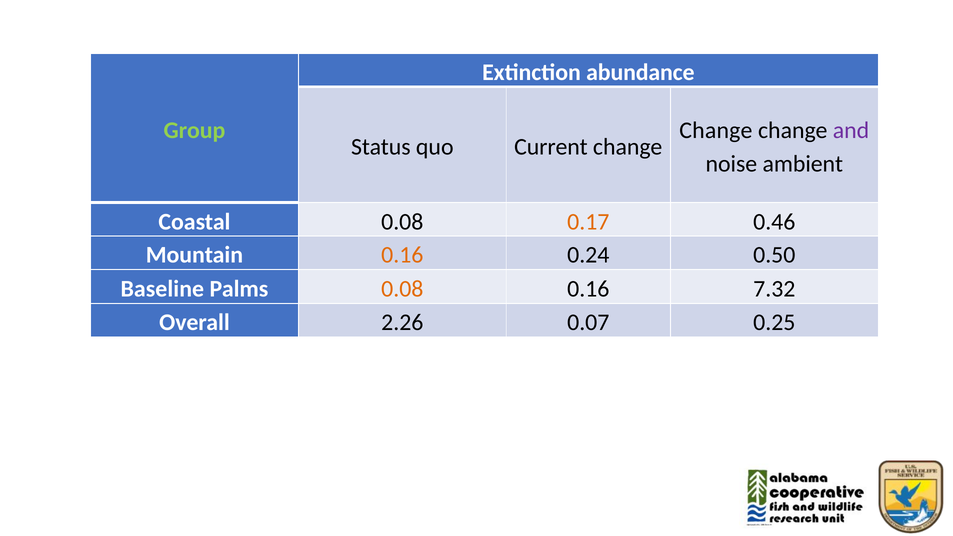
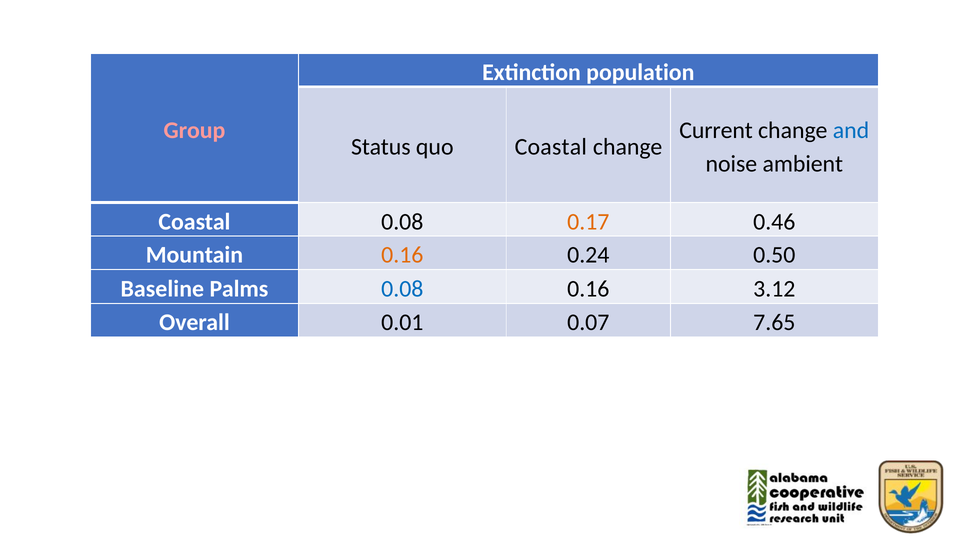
abundance: abundance -> population
Group colour: light green -> pink
Change at (716, 130): Change -> Current
and colour: purple -> blue
quo Current: Current -> Coastal
0.08 at (402, 289) colour: orange -> blue
7.32: 7.32 -> 3.12
2.26: 2.26 -> 0.01
0.25: 0.25 -> 7.65
